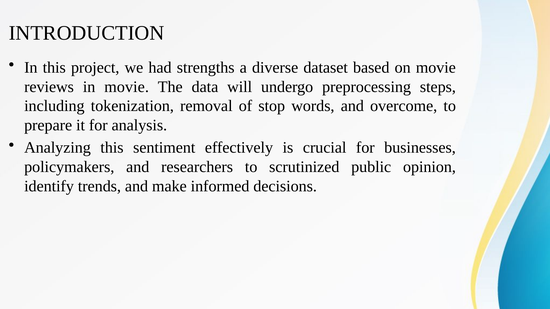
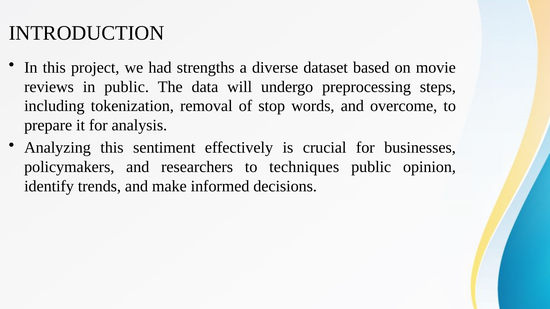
in movie: movie -> public
scrutinized: scrutinized -> techniques
